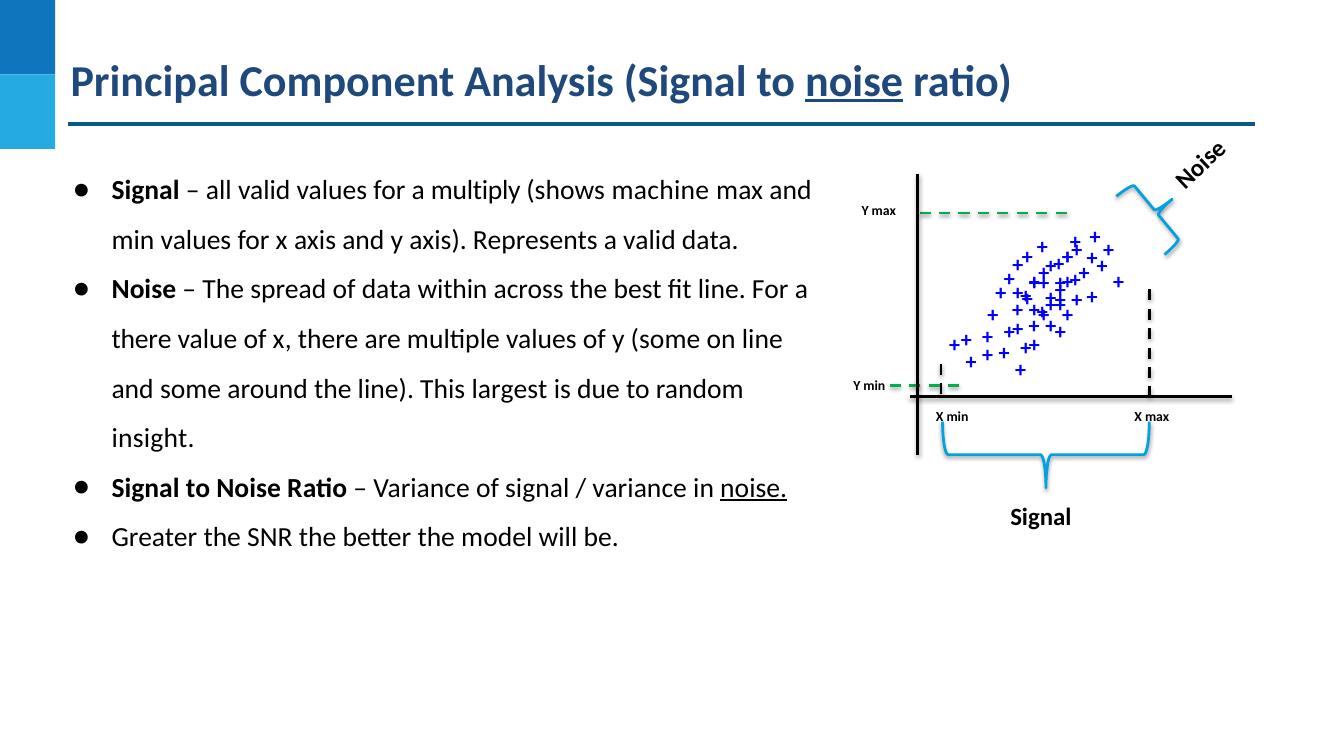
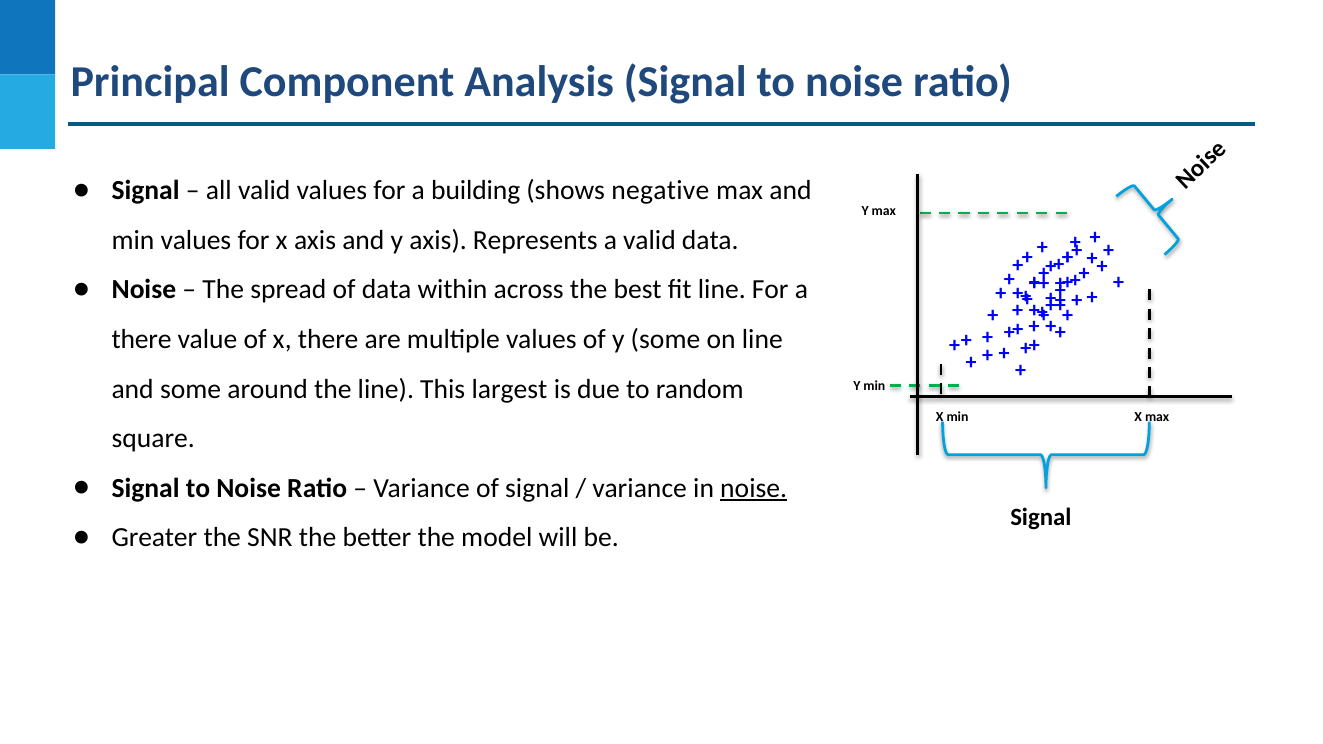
noise at (854, 82) underline: present -> none
multiply: multiply -> building
machine: machine -> negative
insight: insight -> square
